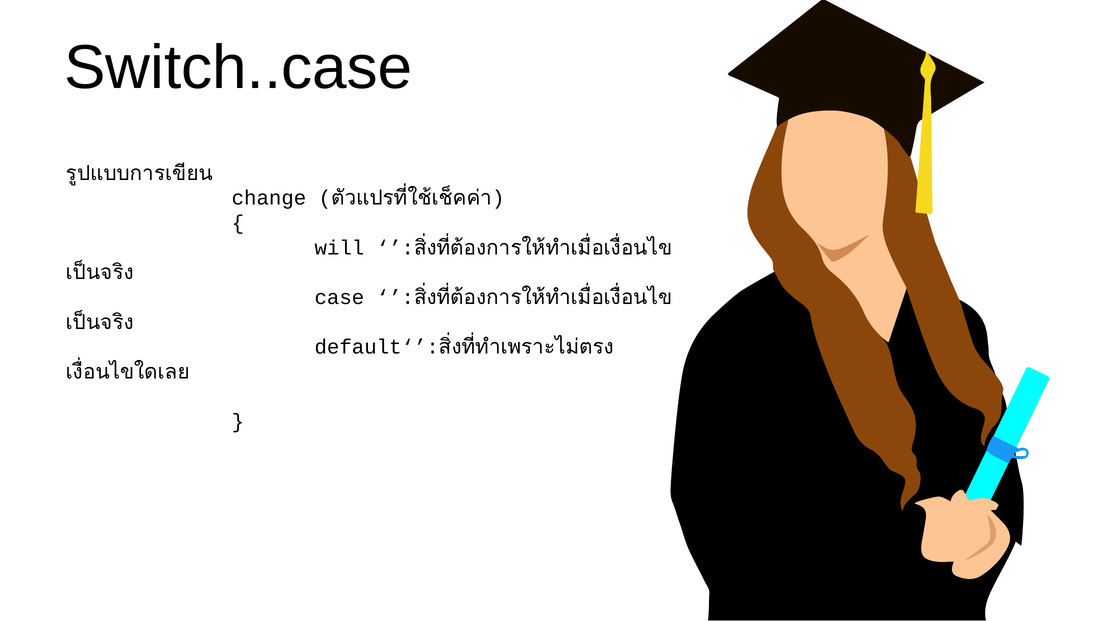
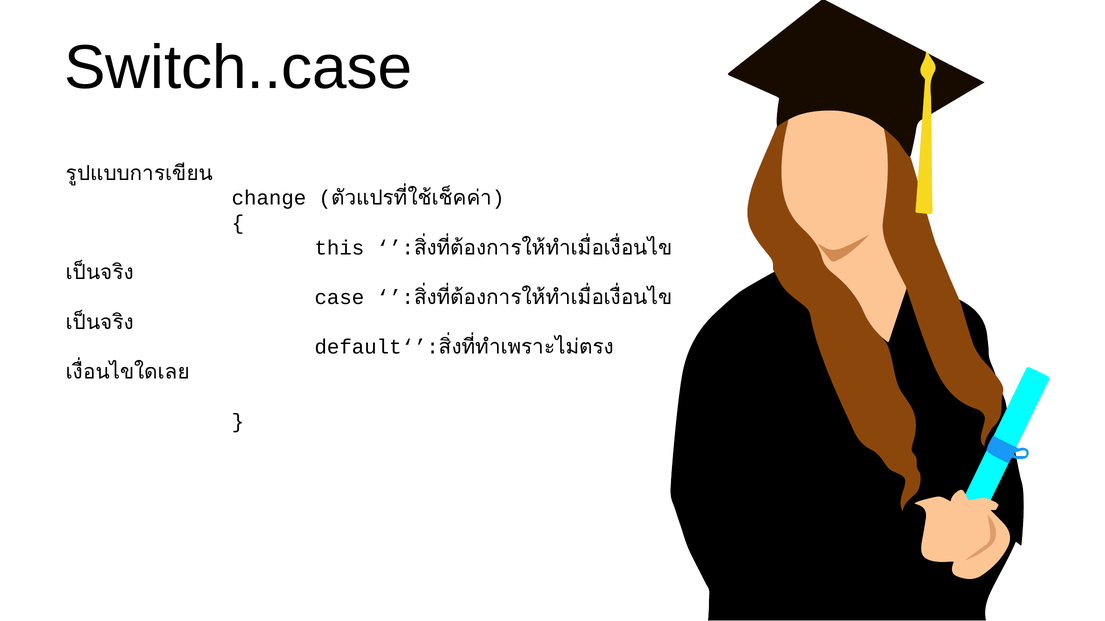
will: will -> this
